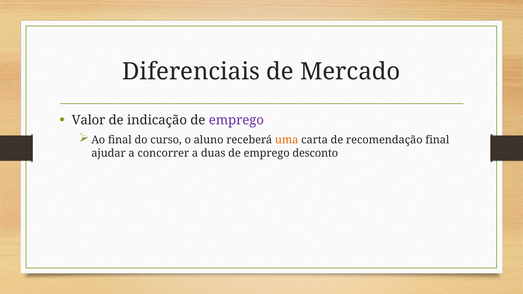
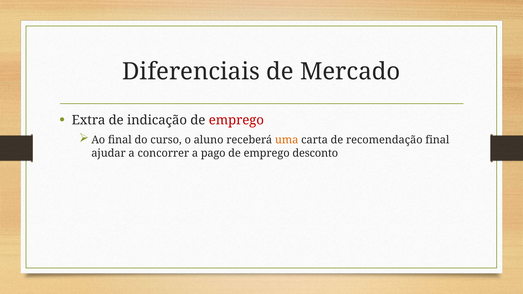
Valor: Valor -> Extra
emprego at (236, 120) colour: purple -> red
duas: duas -> pago
